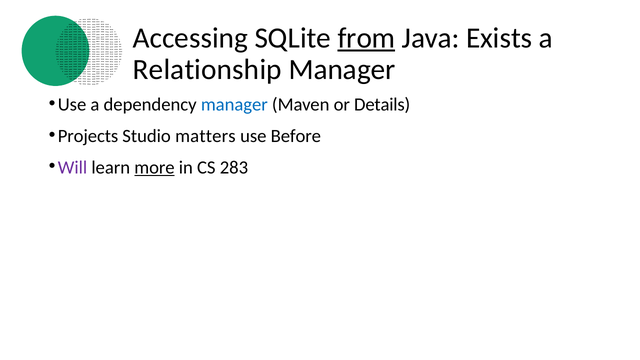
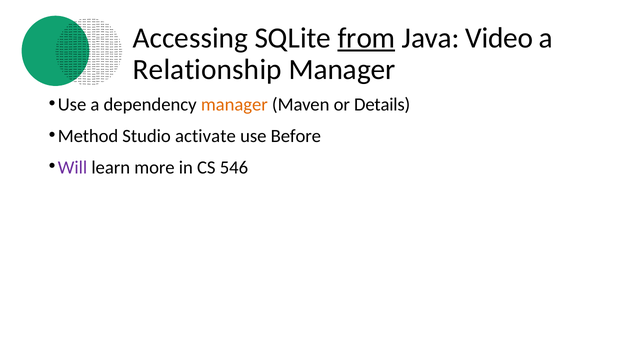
Exists: Exists -> Video
manager at (234, 105) colour: blue -> orange
Projects: Projects -> Method
matters: matters -> activate
more underline: present -> none
283: 283 -> 546
